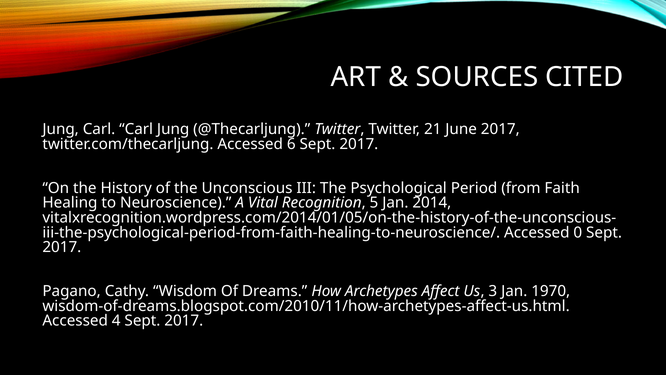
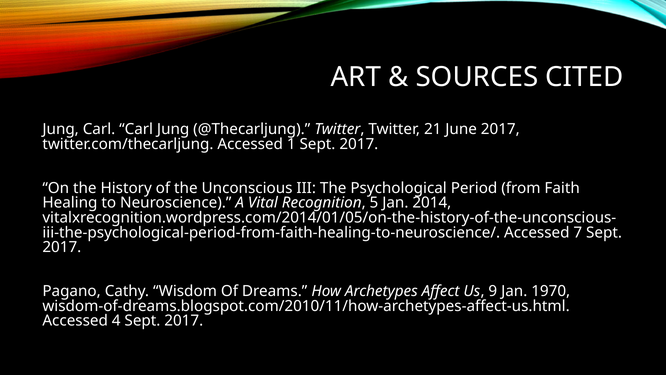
6: 6 -> 1
0: 0 -> 7
3: 3 -> 9
